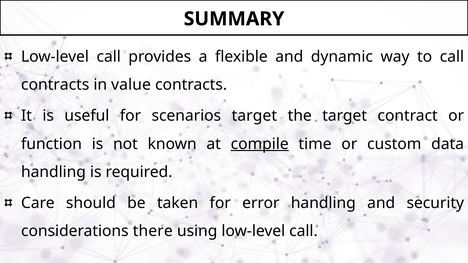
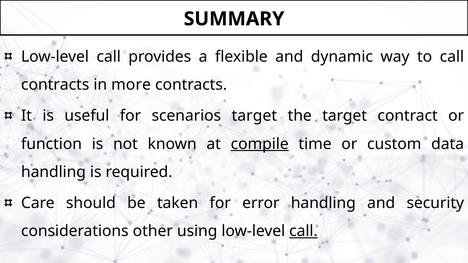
value: value -> more
there: there -> other
call at (303, 231) underline: none -> present
